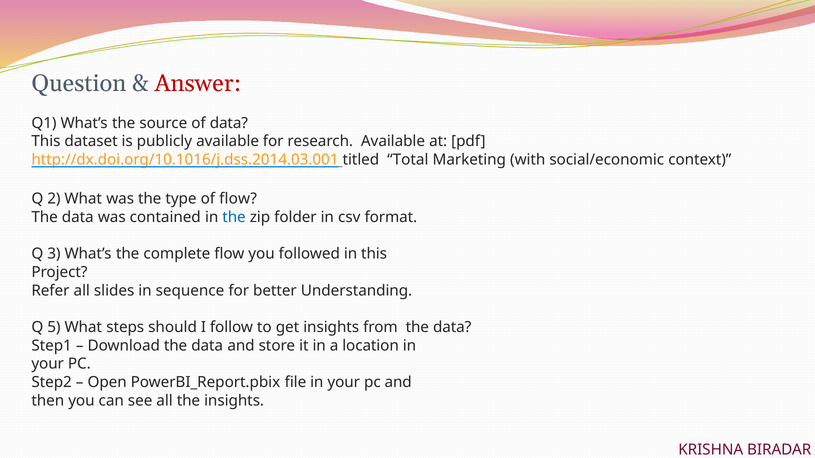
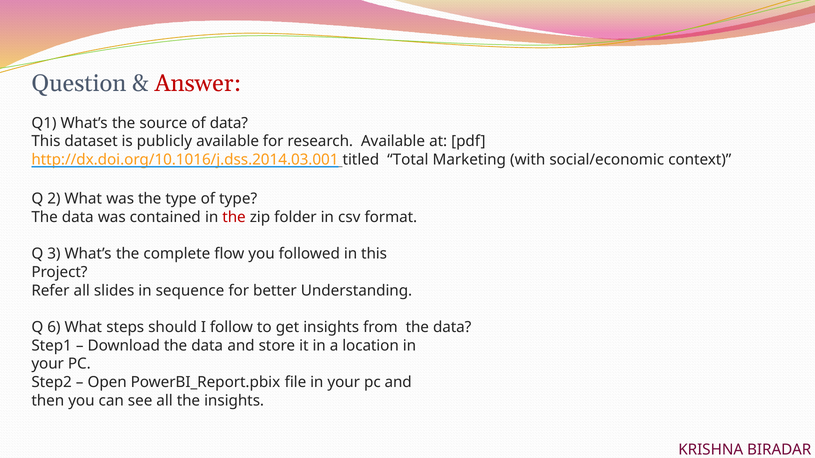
of flow: flow -> type
the at (234, 217) colour: blue -> red
5: 5 -> 6
